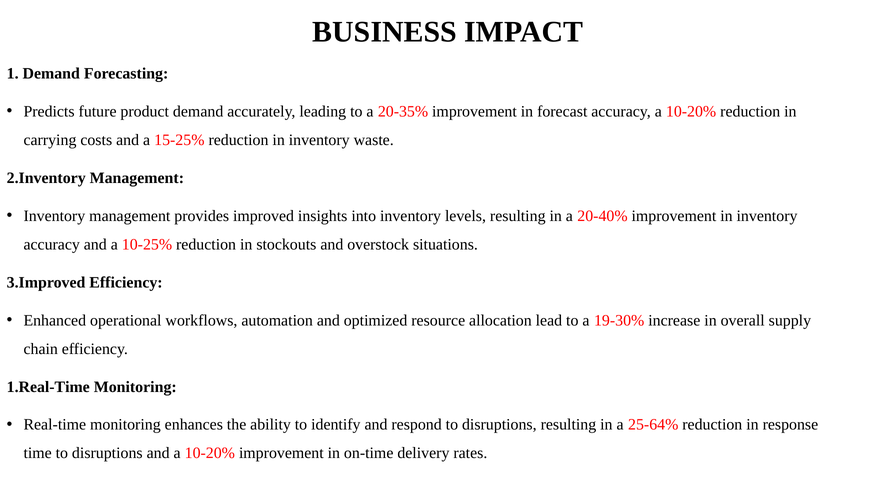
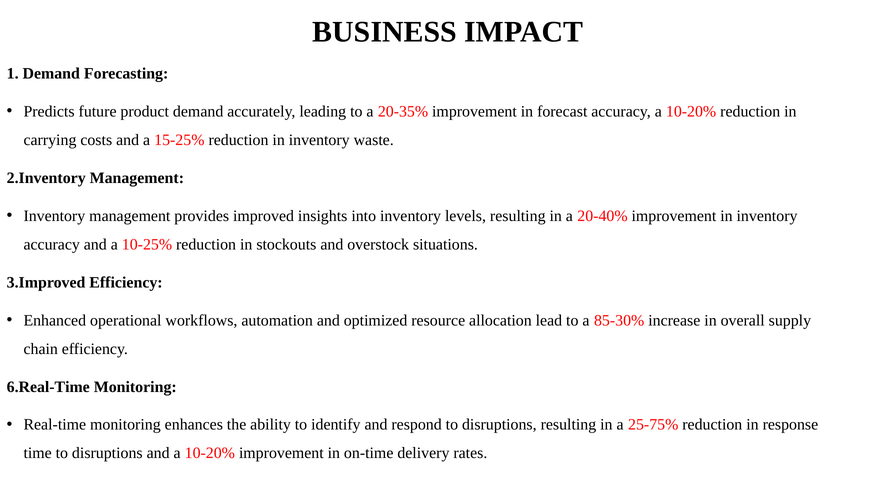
19-30%: 19-30% -> 85-30%
1.Real-Time: 1.Real-Time -> 6.Real-Time
25-64%: 25-64% -> 25-75%
